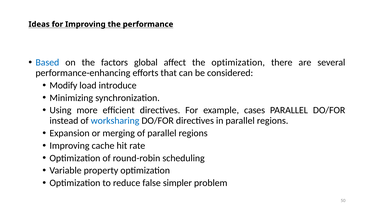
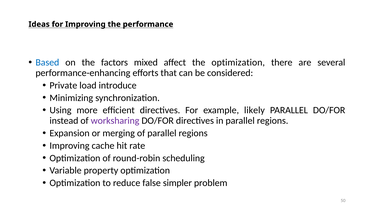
global: global -> mixed
Modify: Modify -> Private
cases: cases -> likely
worksharing colour: blue -> purple
